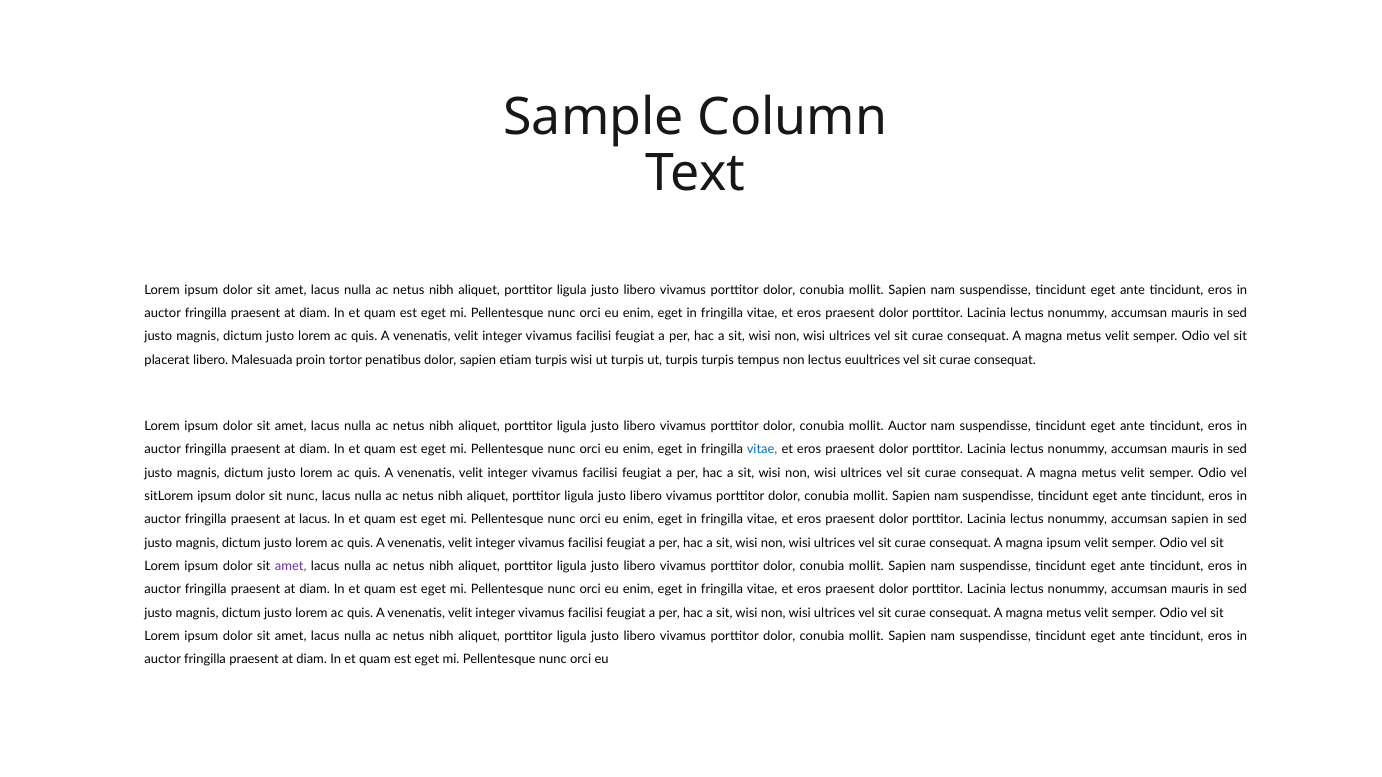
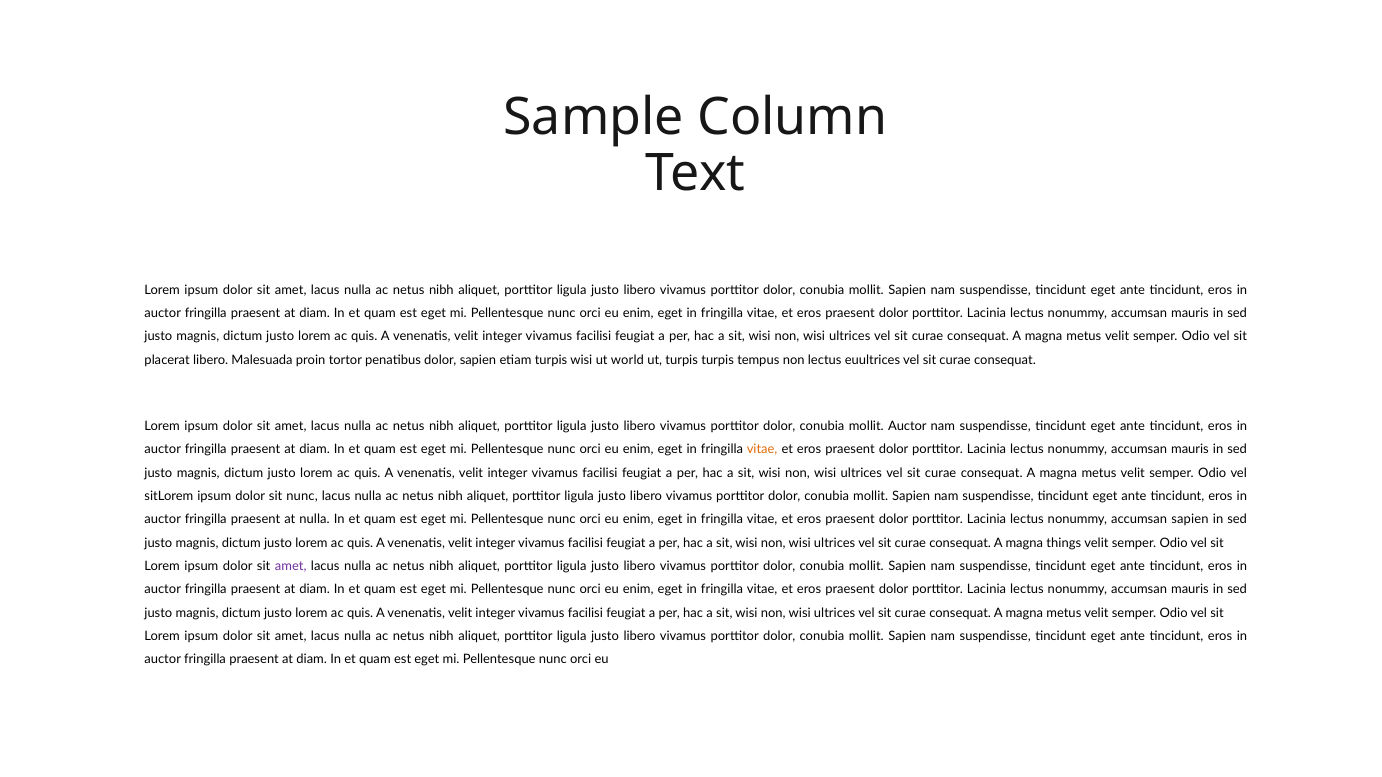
wisi ut turpis: turpis -> world
vitae at (762, 450) colour: blue -> orange
at lacus: lacus -> nulla
magna ipsum: ipsum -> things
